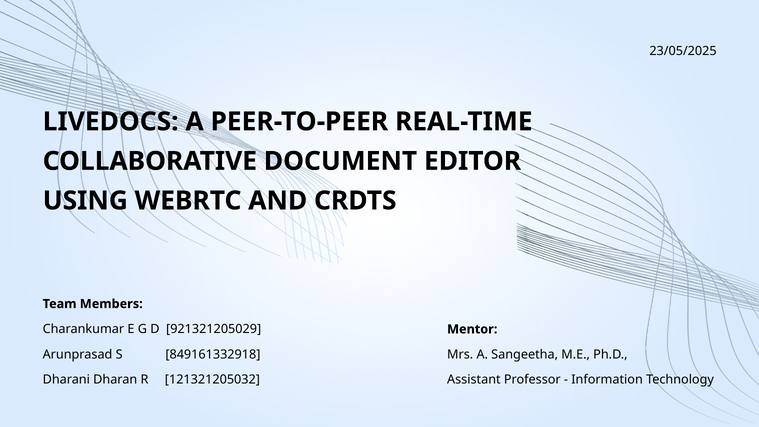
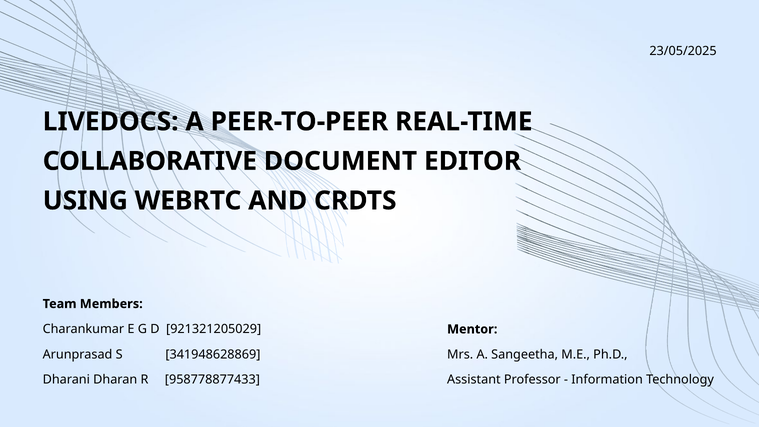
849161332918: 849161332918 -> 341948628869
121321205032: 121321205032 -> 958778877433
